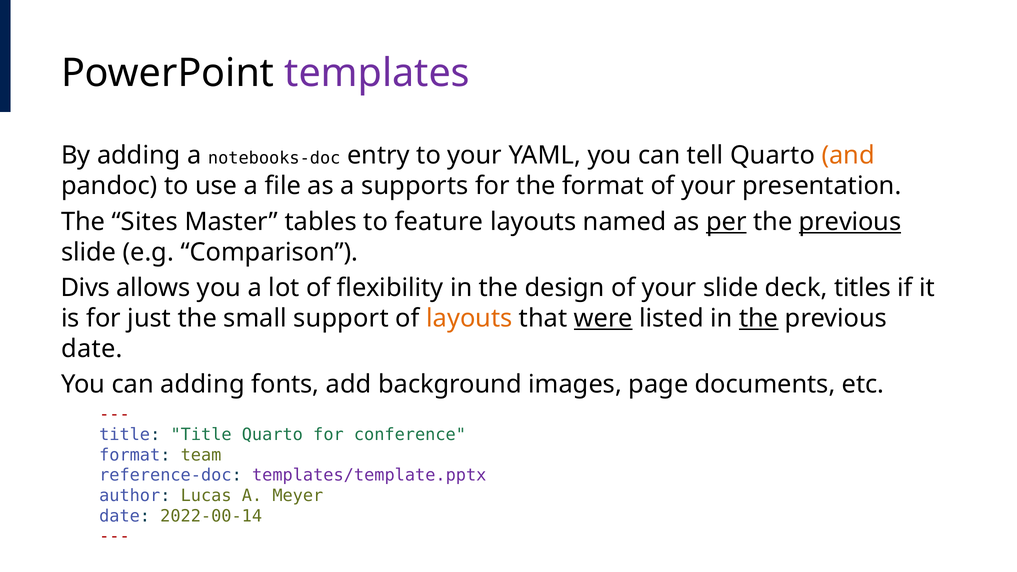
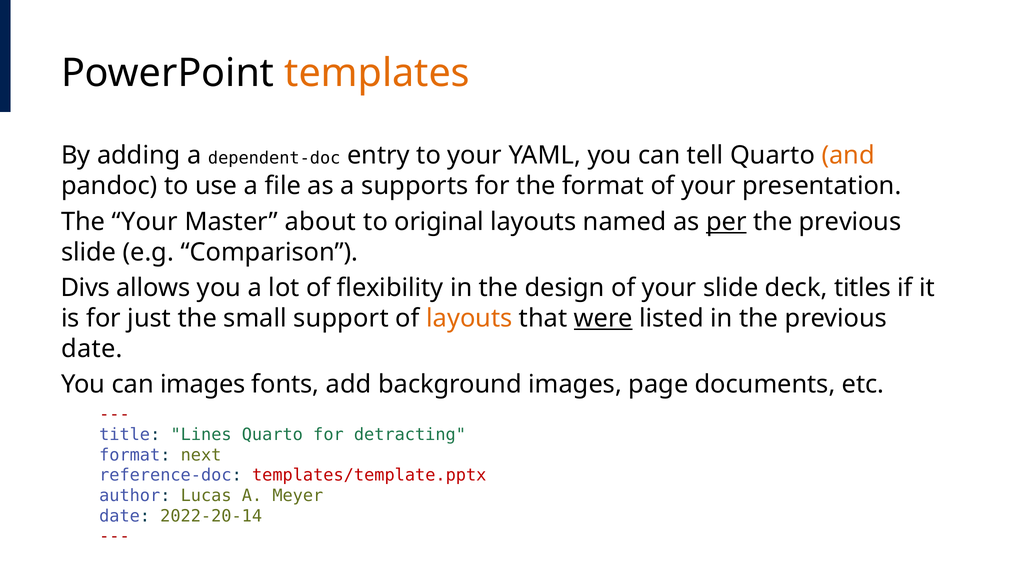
templates colour: purple -> orange
notebooks-doc: notebooks-doc -> dependent-doc
The Sites: Sites -> Your
tables: tables -> about
feature: feature -> original
previous at (850, 222) underline: present -> none
the at (759, 318) underline: present -> none
can adding: adding -> images
title Title: Title -> Lines
conference: conference -> detracting
team: team -> next
templates/template.pptx colour: purple -> red
2022-00-14: 2022-00-14 -> 2022-20-14
